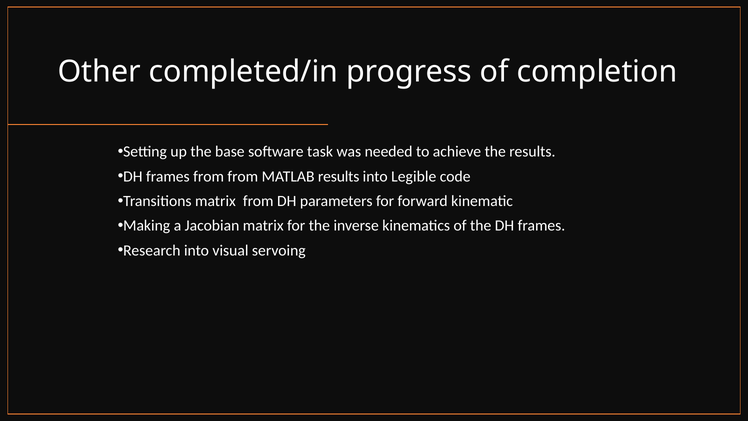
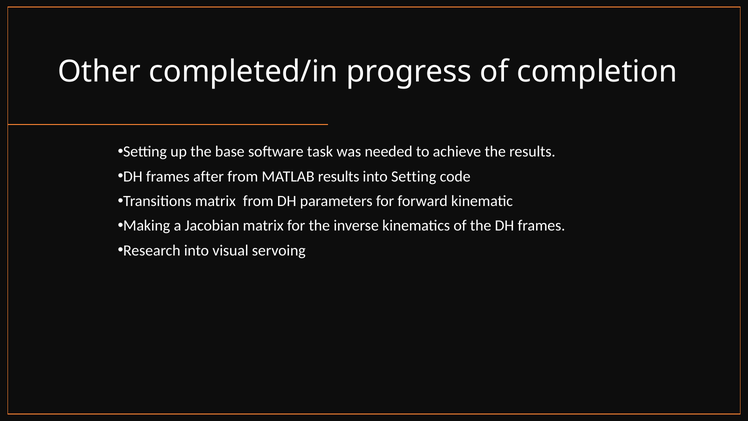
frames from: from -> after
into Legible: Legible -> Setting
